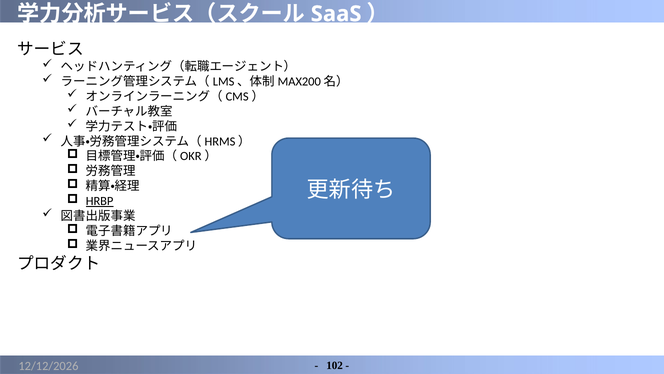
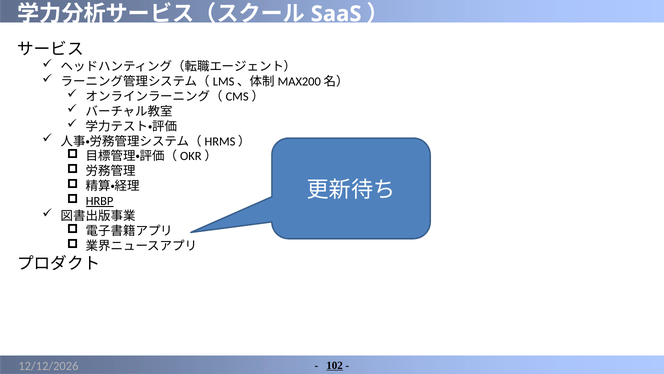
102 underline: none -> present
